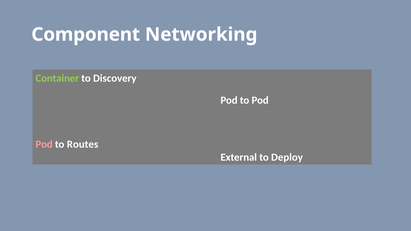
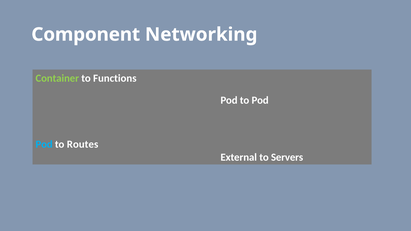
Discovery: Discovery -> Functions
Pod at (44, 145) colour: pink -> light blue
Deploy: Deploy -> Servers
